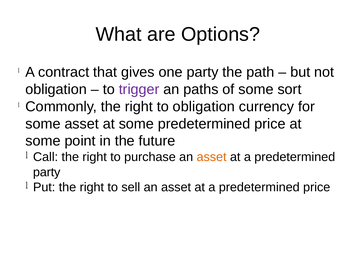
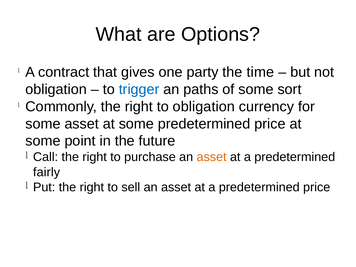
path: path -> time
trigger colour: purple -> blue
party at (47, 172): party -> fairly
